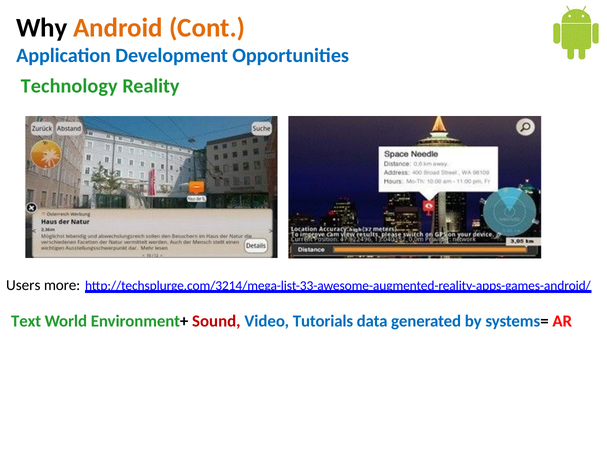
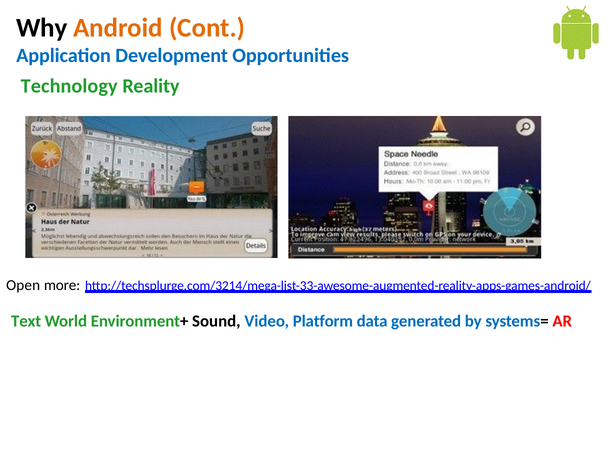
Users: Users -> Open
Sound colour: red -> black
Tutorials: Tutorials -> Platform
